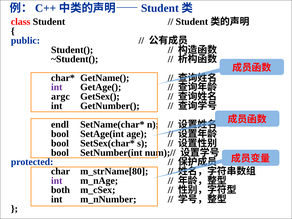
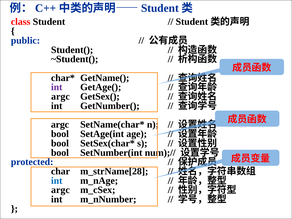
endl at (60, 125): endl -> argc
m_strName[80: m_strName[80 -> m_strName[28
int at (57, 181) colour: purple -> blue
both at (60, 190): both -> argc
